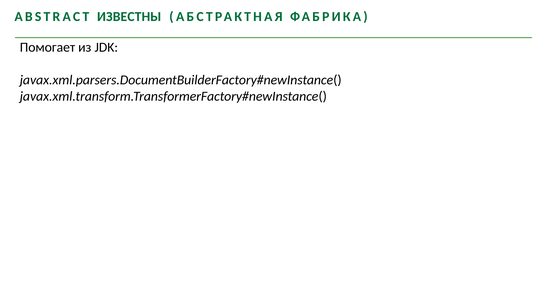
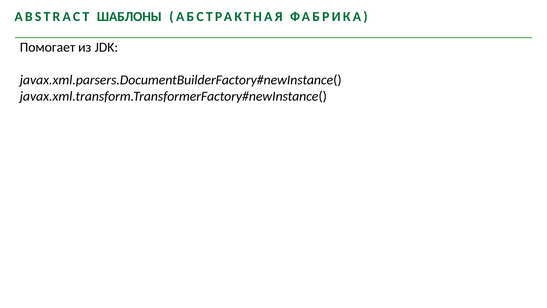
ИЗВЕСТНЫ: ИЗВЕСТНЫ -> ШАБЛОНЫ
